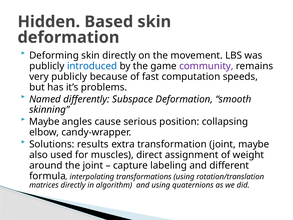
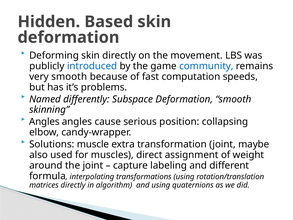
community colour: purple -> blue
very publicly: publicly -> smooth
Maybe at (44, 122): Maybe -> Angles
results: results -> muscle
